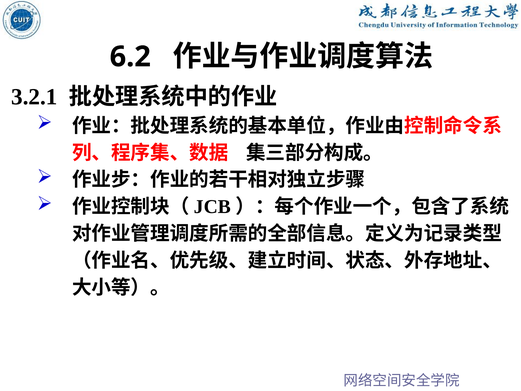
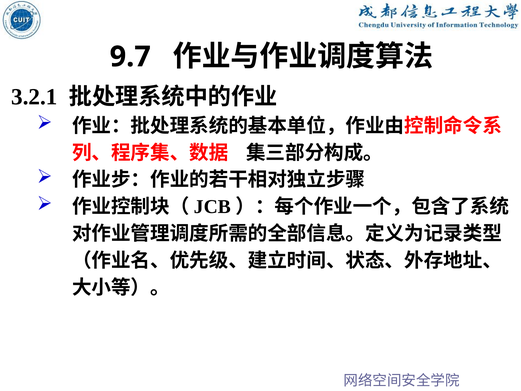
6.2: 6.2 -> 9.7
